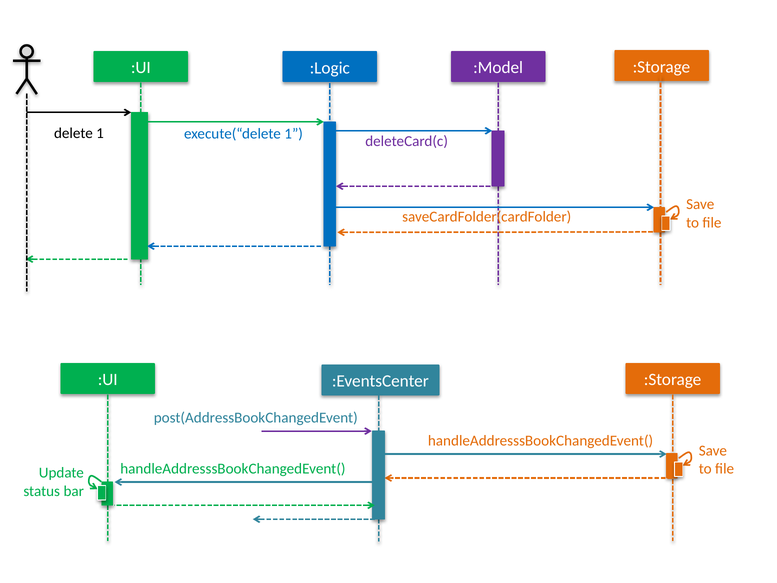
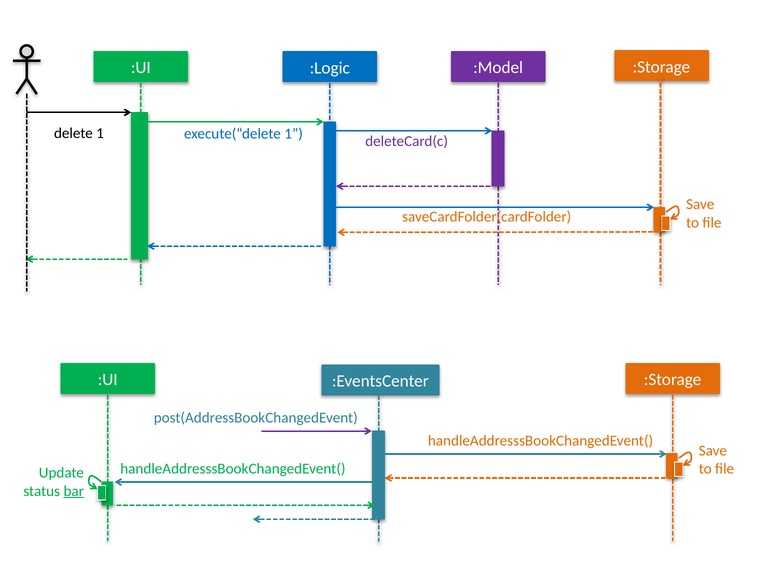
bar underline: none -> present
